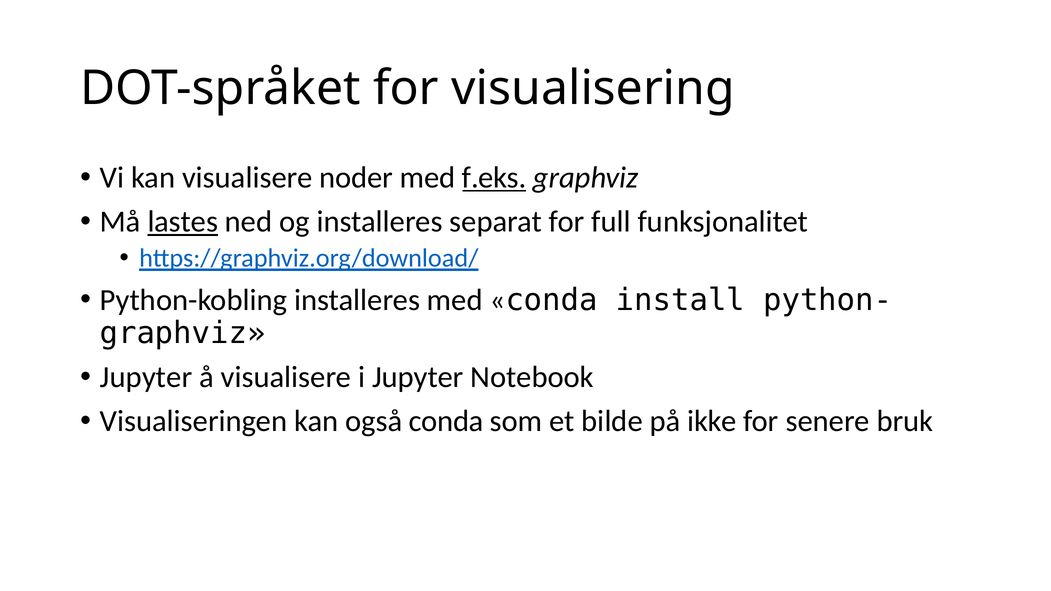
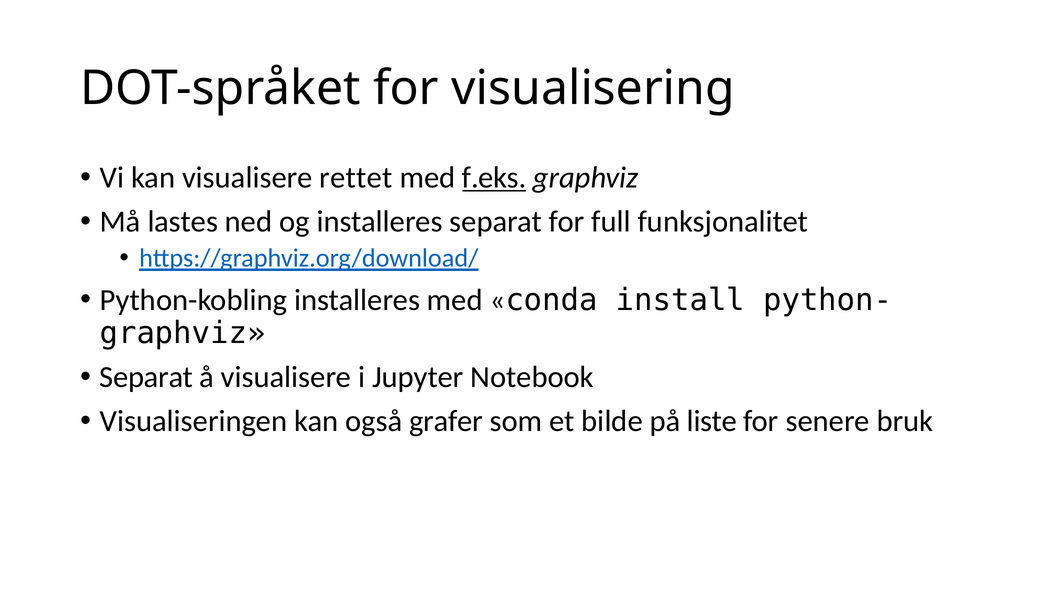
noder: noder -> rettet
lastes underline: present -> none
Jupyter at (146, 377): Jupyter -> Separat
også conda: conda -> grafer
ikke: ikke -> liste
